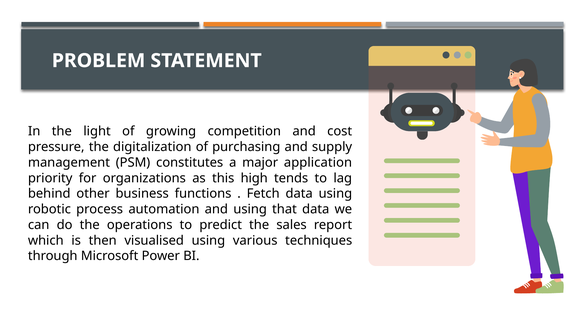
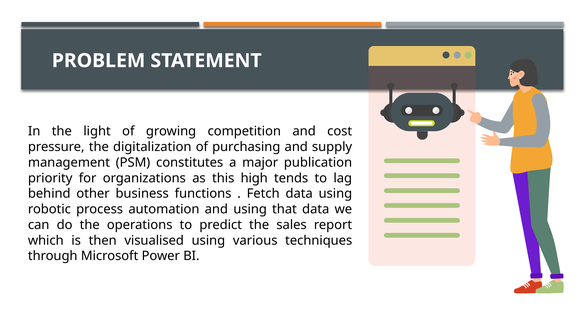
application: application -> publication
